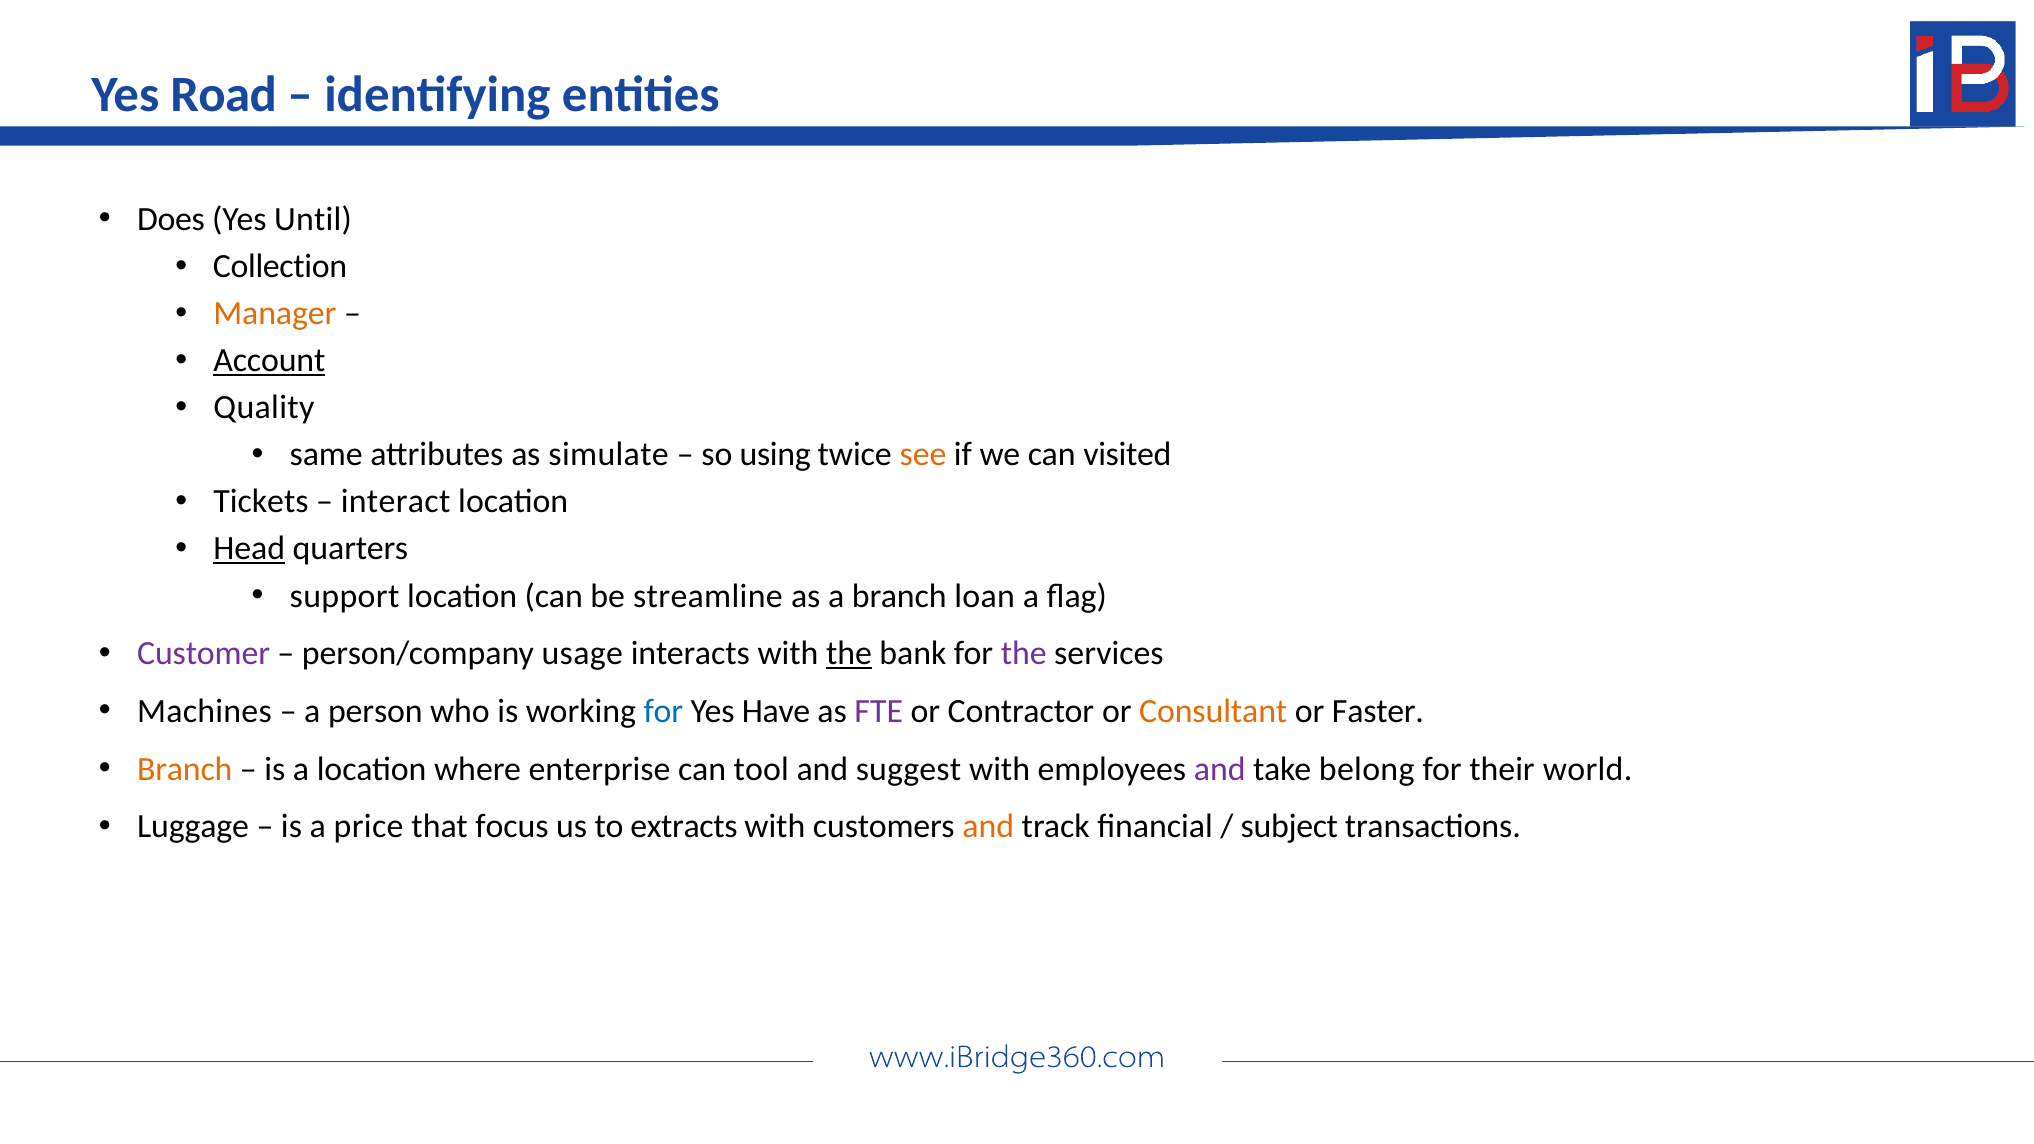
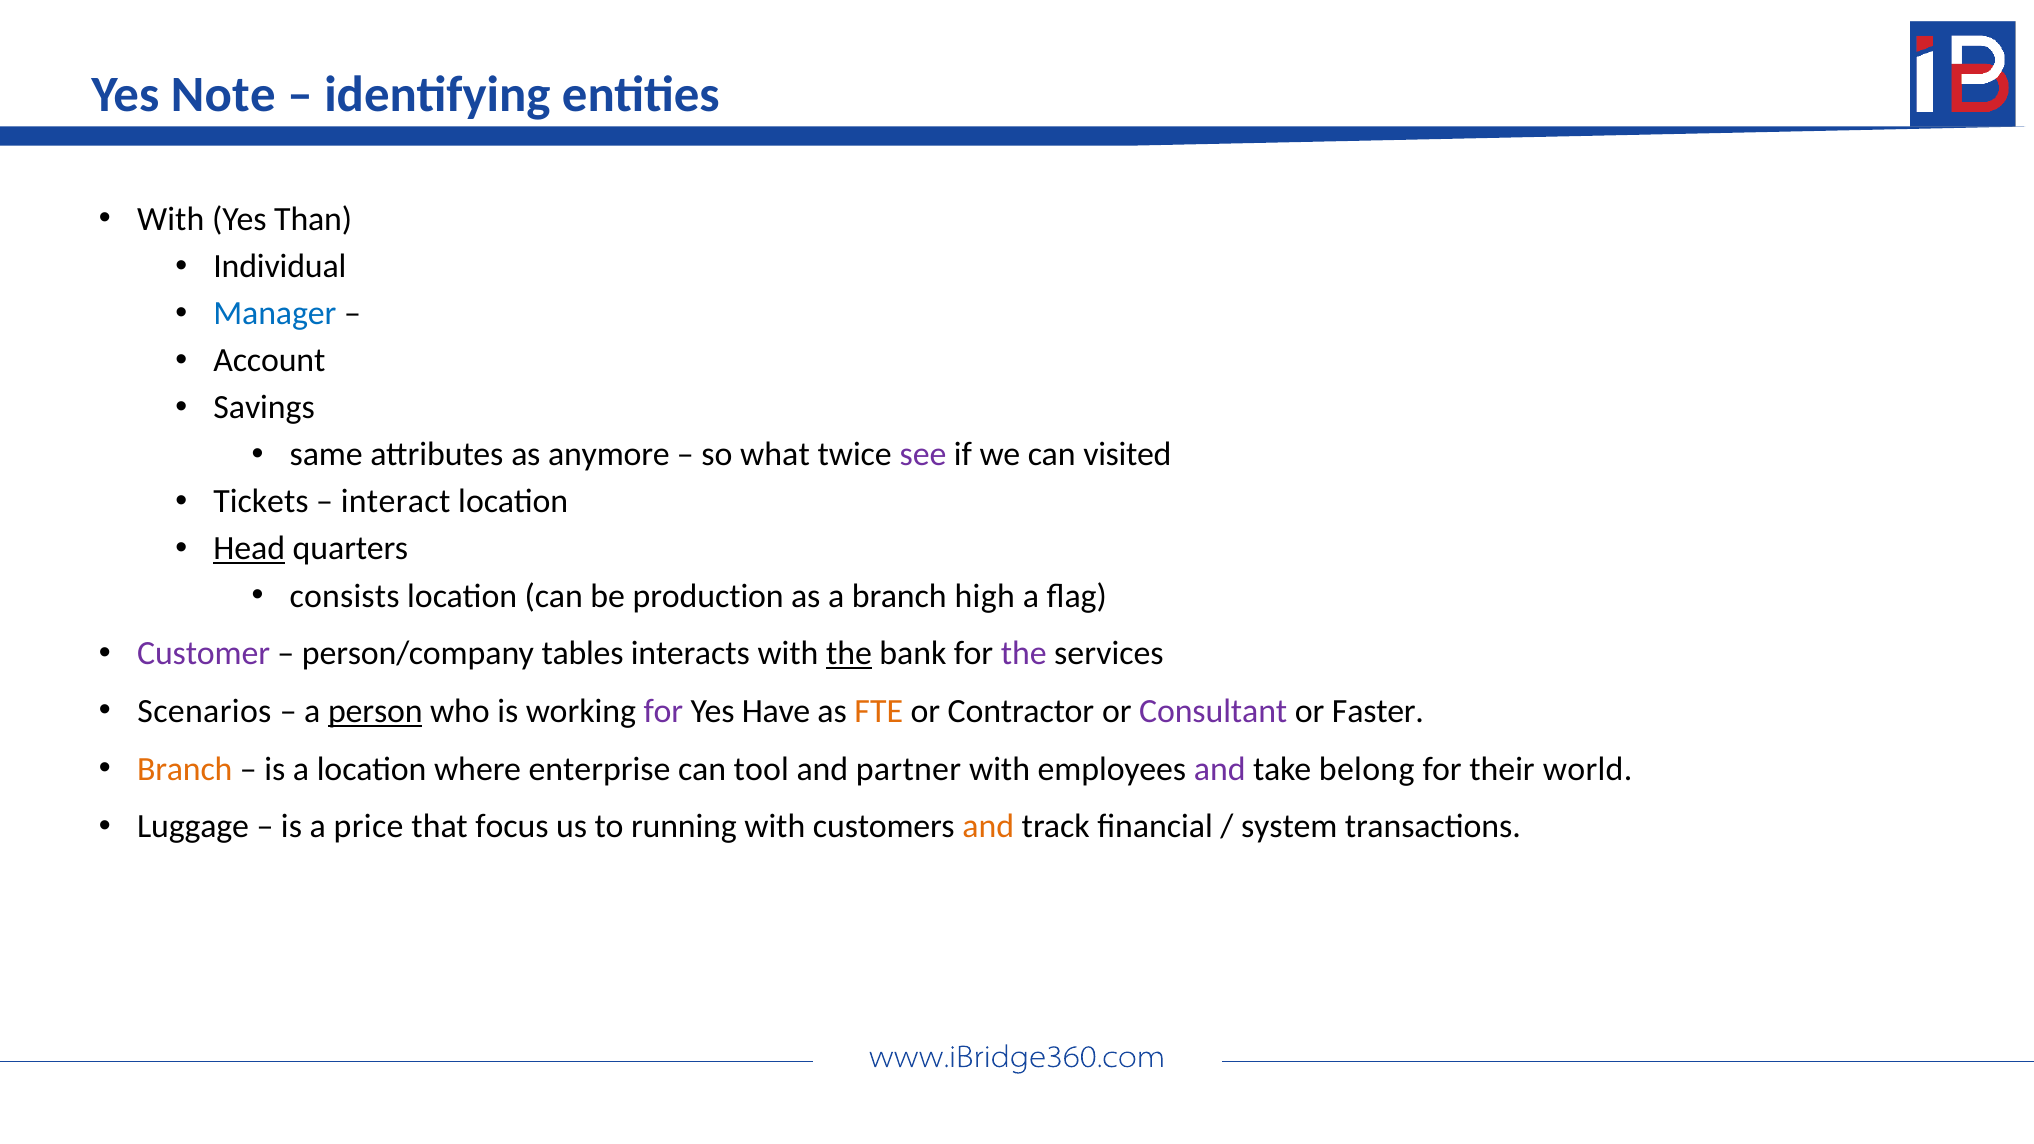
Road: Road -> Note
Does at (171, 219): Does -> With
Until: Until -> Than
Collection: Collection -> Individual
Manager colour: orange -> blue
Account underline: present -> none
Quality: Quality -> Savings
simulate: simulate -> anymore
using: using -> what
see colour: orange -> purple
support: support -> consists
streamline: streamline -> production
loan: loan -> high
usage: usage -> tables
Machines: Machines -> Scenarios
person underline: none -> present
for at (663, 711) colour: blue -> purple
FTE colour: purple -> orange
Consultant colour: orange -> purple
suggest: suggest -> partner
extracts: extracts -> running
subject: subject -> system
